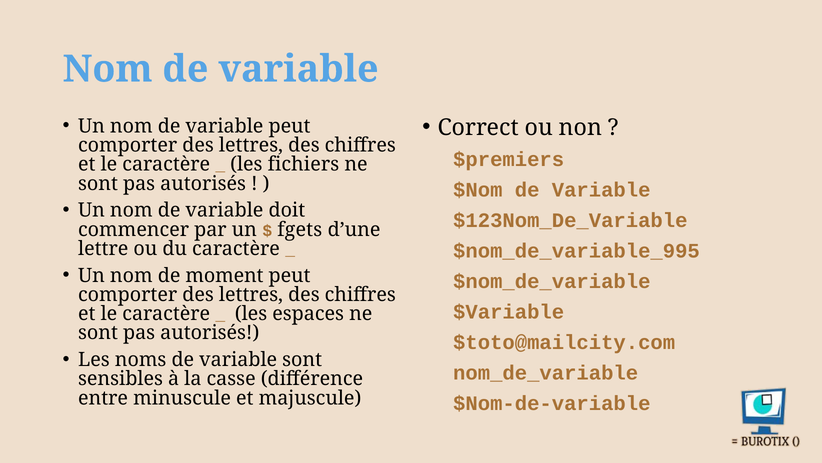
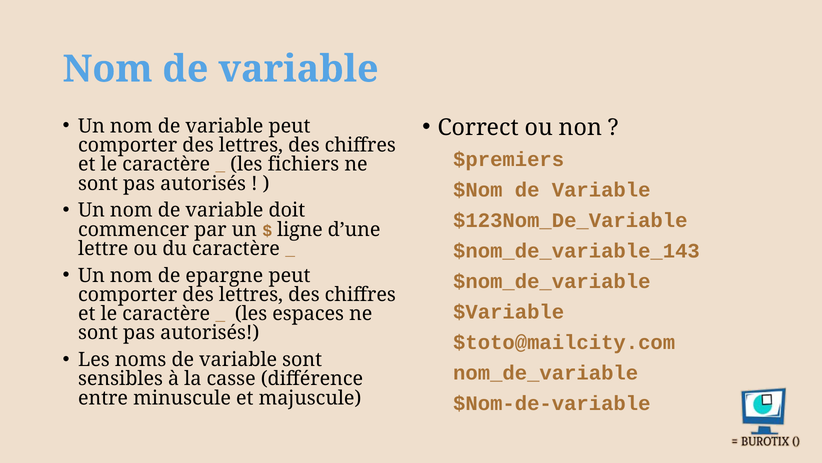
fgets: fgets -> ligne
$nom_de_variable_995: $nom_de_variable_995 -> $nom_de_variable_143
moment: moment -> epargne
